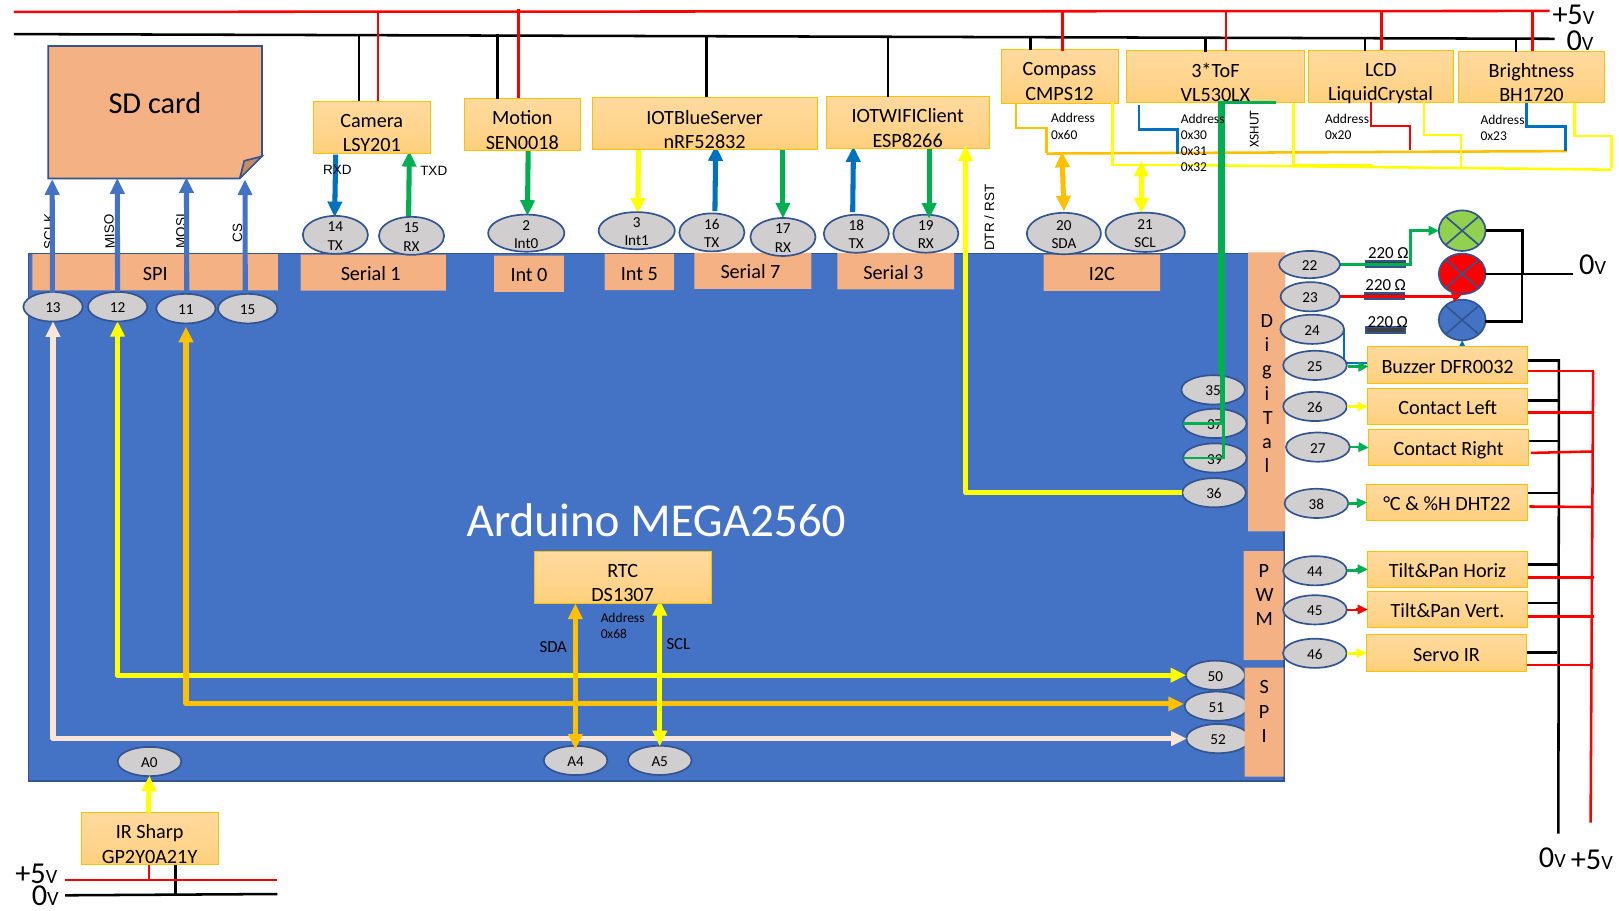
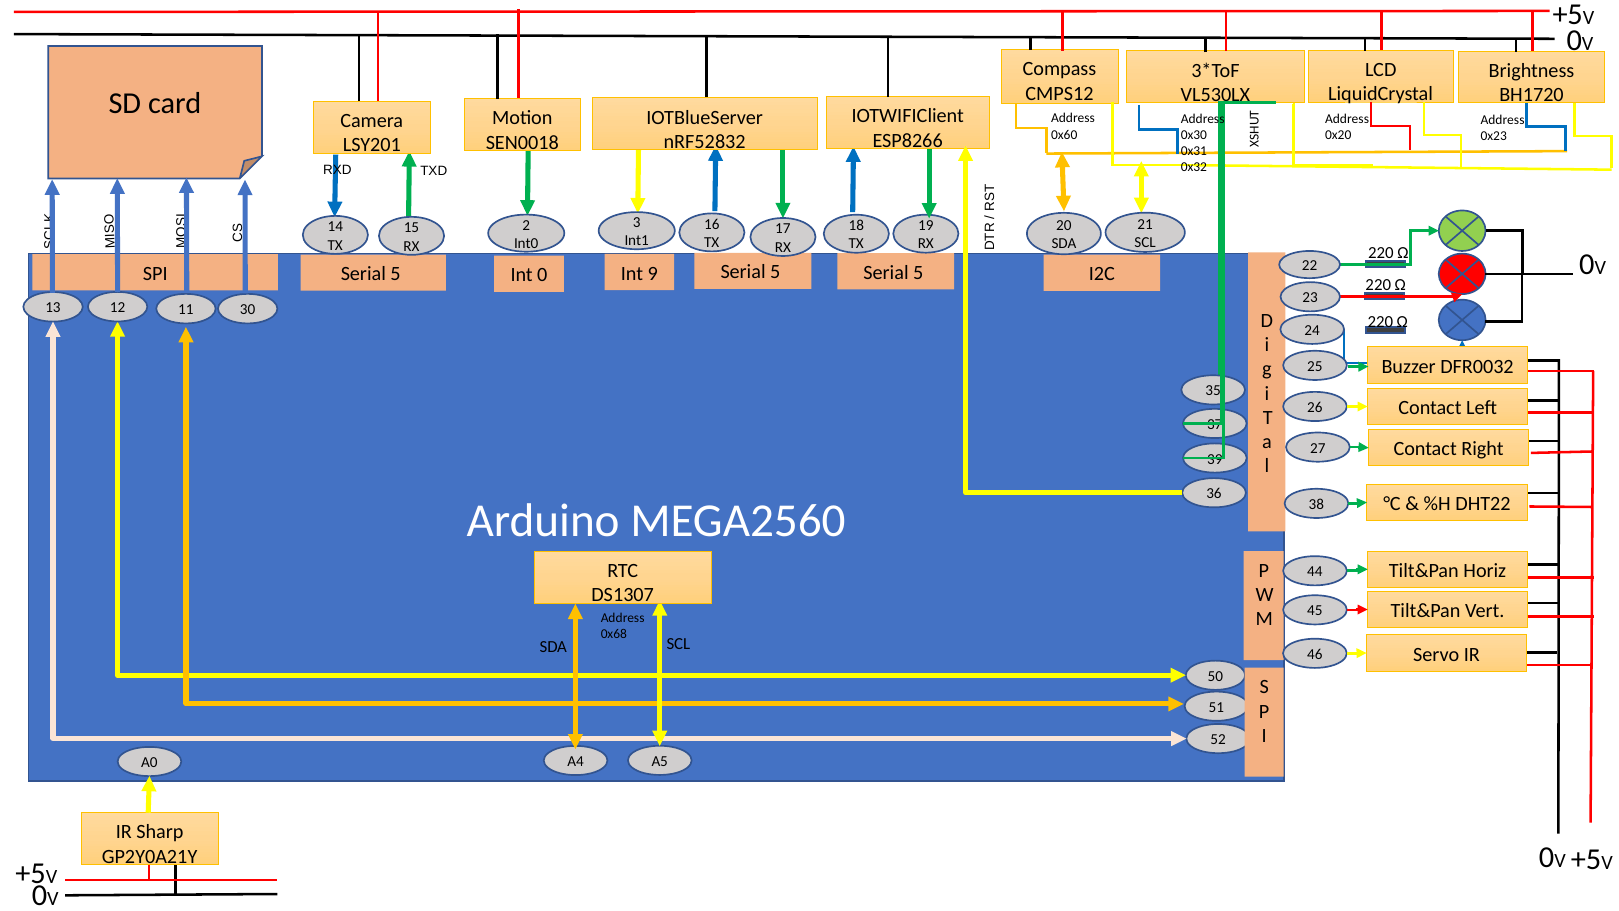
7 at (775, 272): 7 -> 5
3 at (918, 273): 3 -> 5
5: 5 -> 9
1 at (396, 274): 1 -> 5
13 15: 15 -> 30
